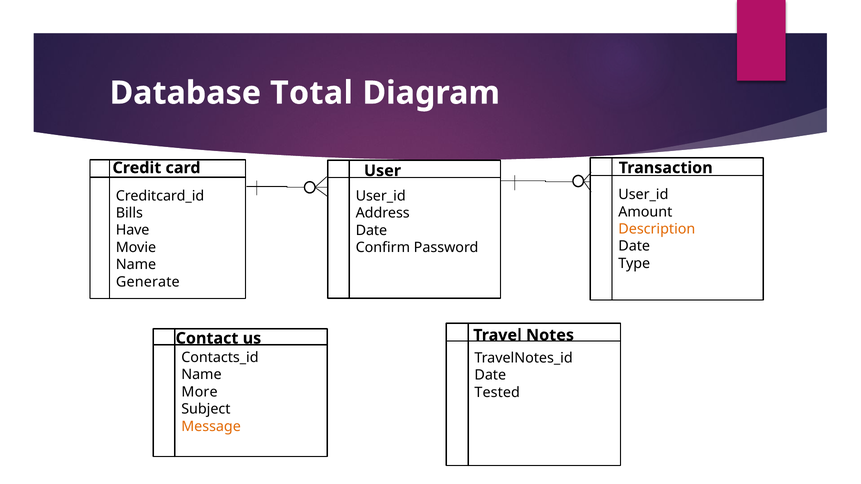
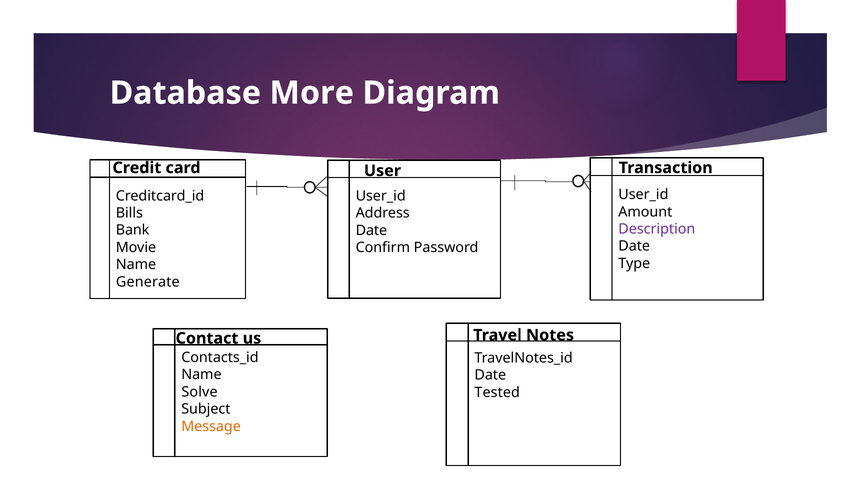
Total: Total -> More
Description colour: orange -> purple
Have: Have -> Bank
More: More -> Solve
